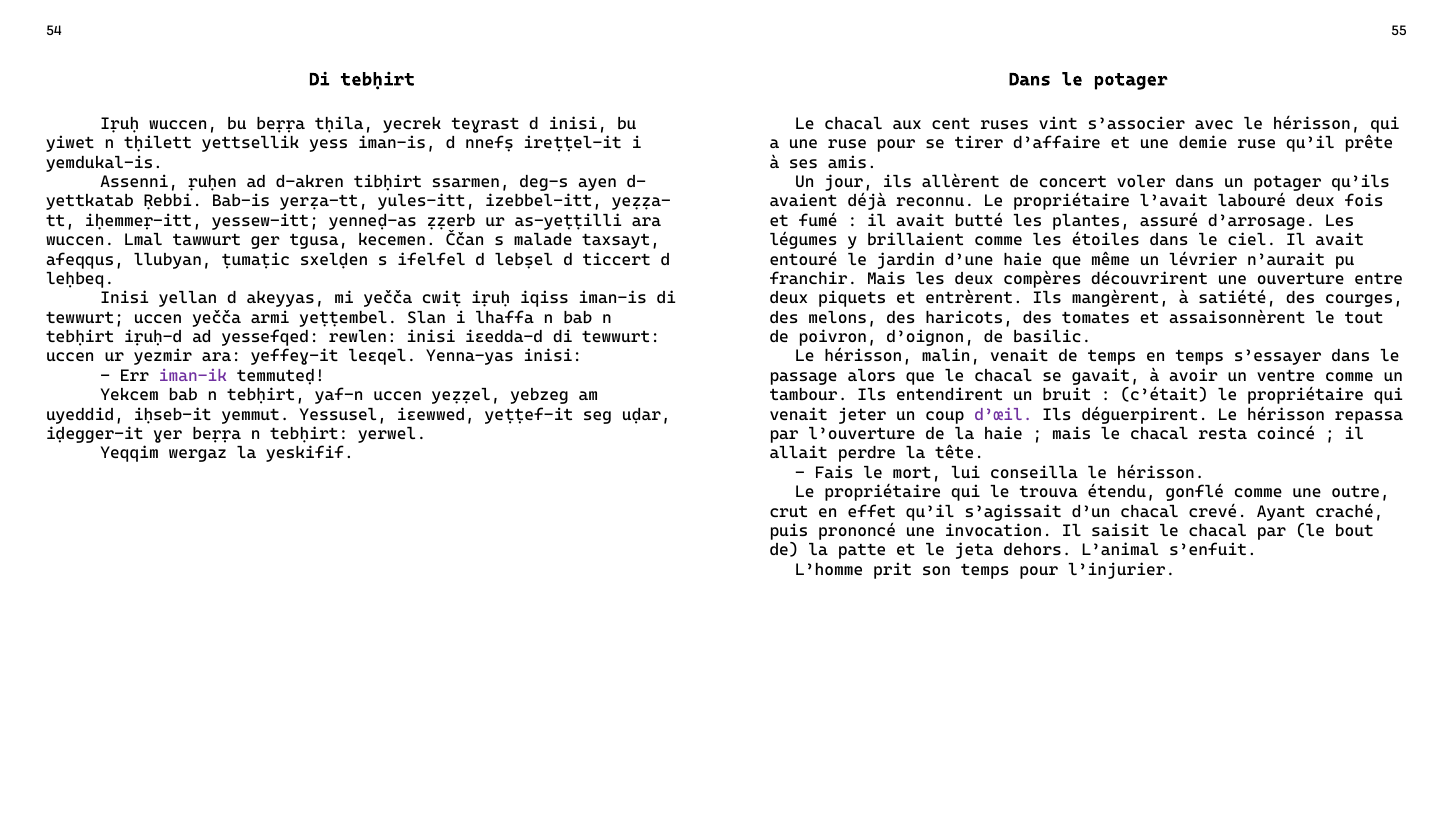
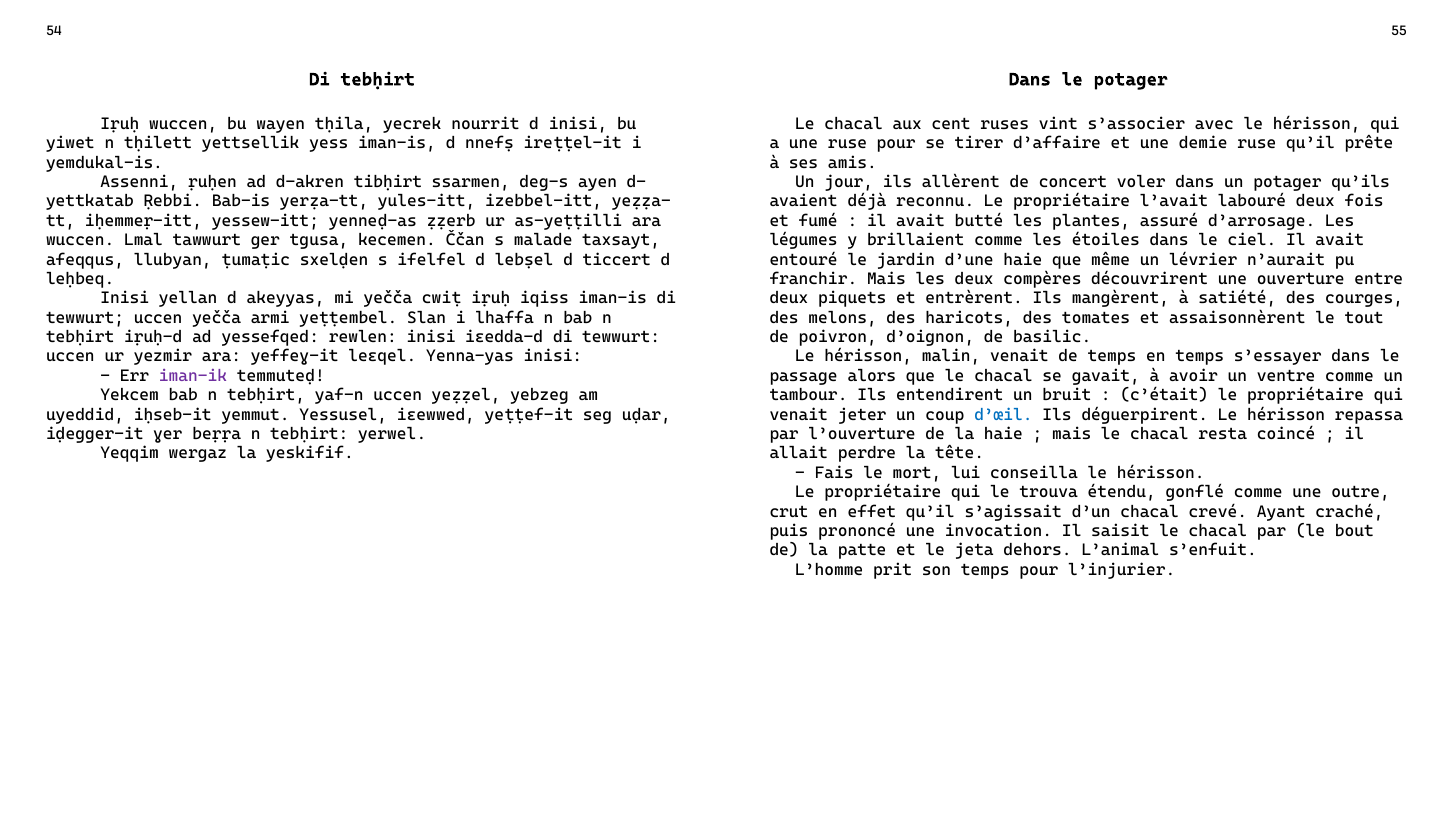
bu beṛṛa: beṛṛa -> wayen
teɣrast: teɣrast -> nourrit
d’œil colour: purple -> blue
